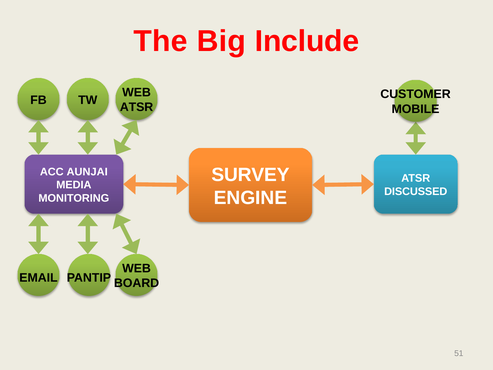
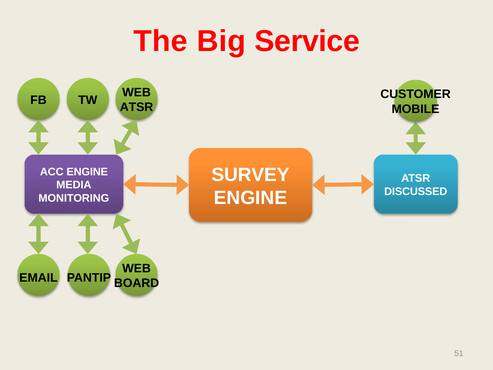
Include: Include -> Service
ACC AUNJAI: AUNJAI -> ENGINE
